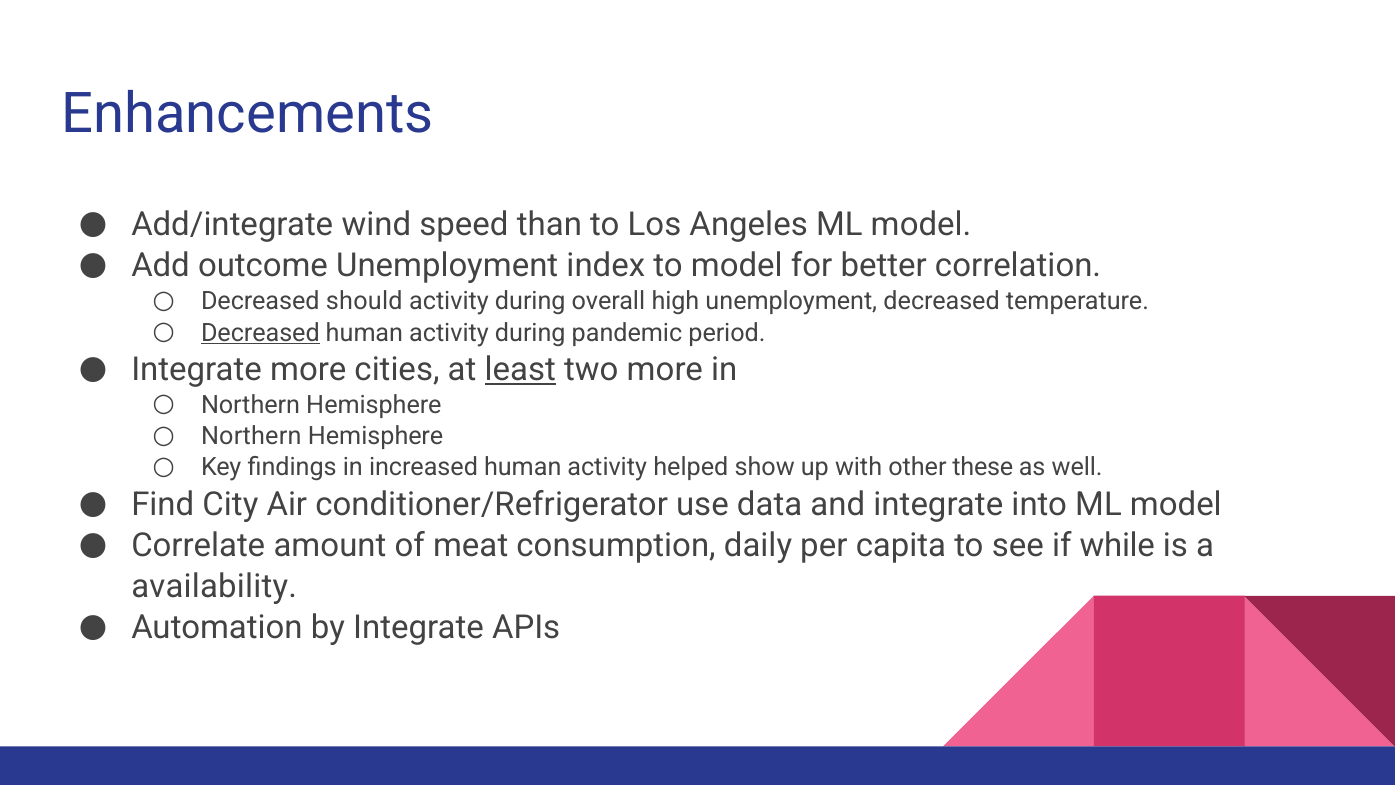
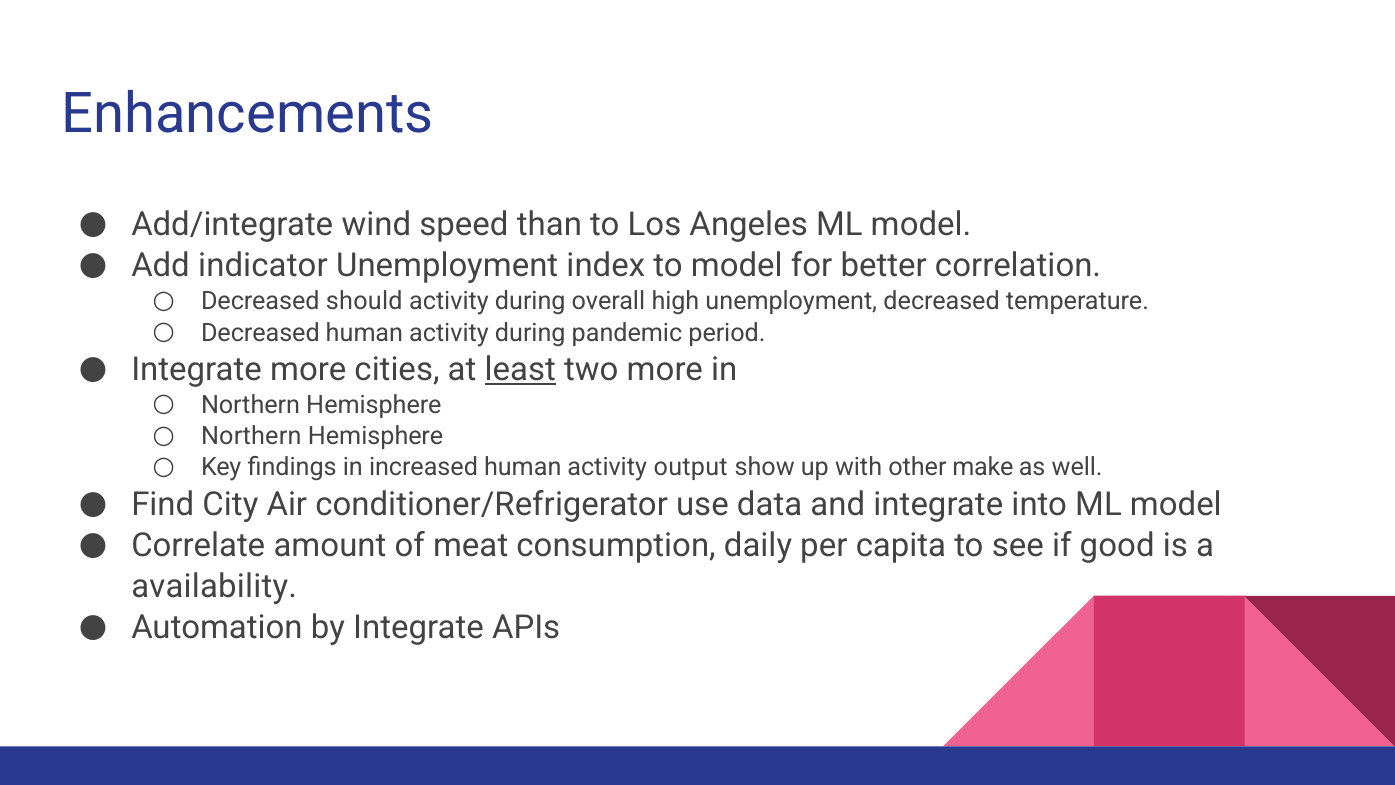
outcome: outcome -> indicator
Decreased at (260, 333) underline: present -> none
helped: helped -> output
these: these -> make
while: while -> good
